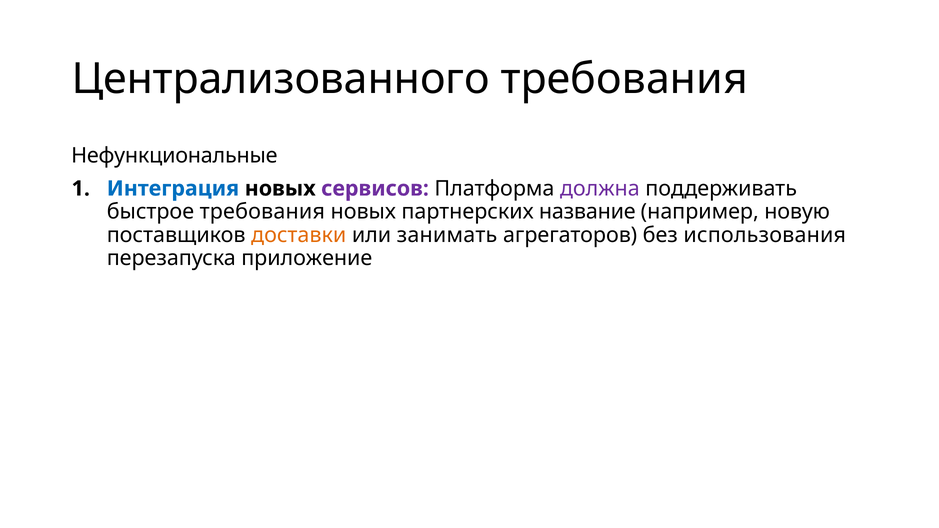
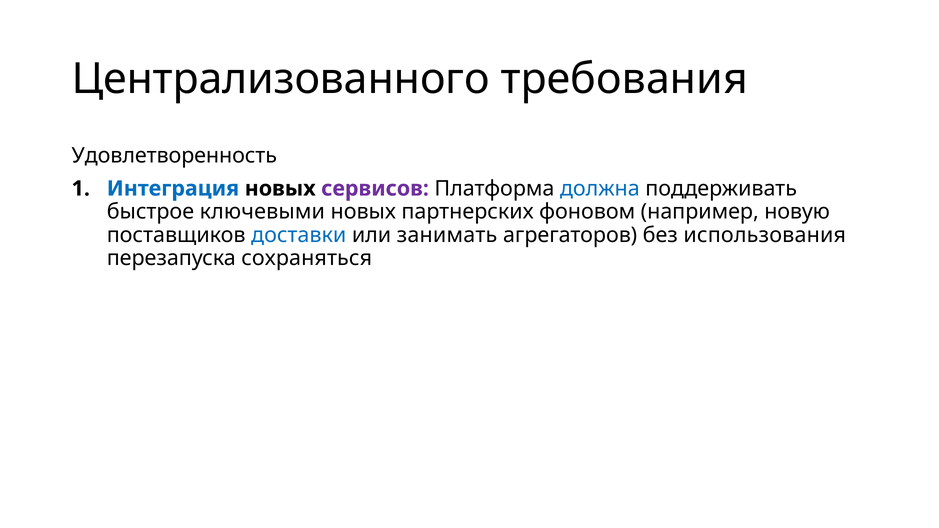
Нефункциональные: Нефункциональные -> Удовлетворенность
должна colour: purple -> blue
быстрое требования: требования -> ключевыми
название: название -> фоновом
доставки colour: orange -> blue
приложение: приложение -> сохраняться
